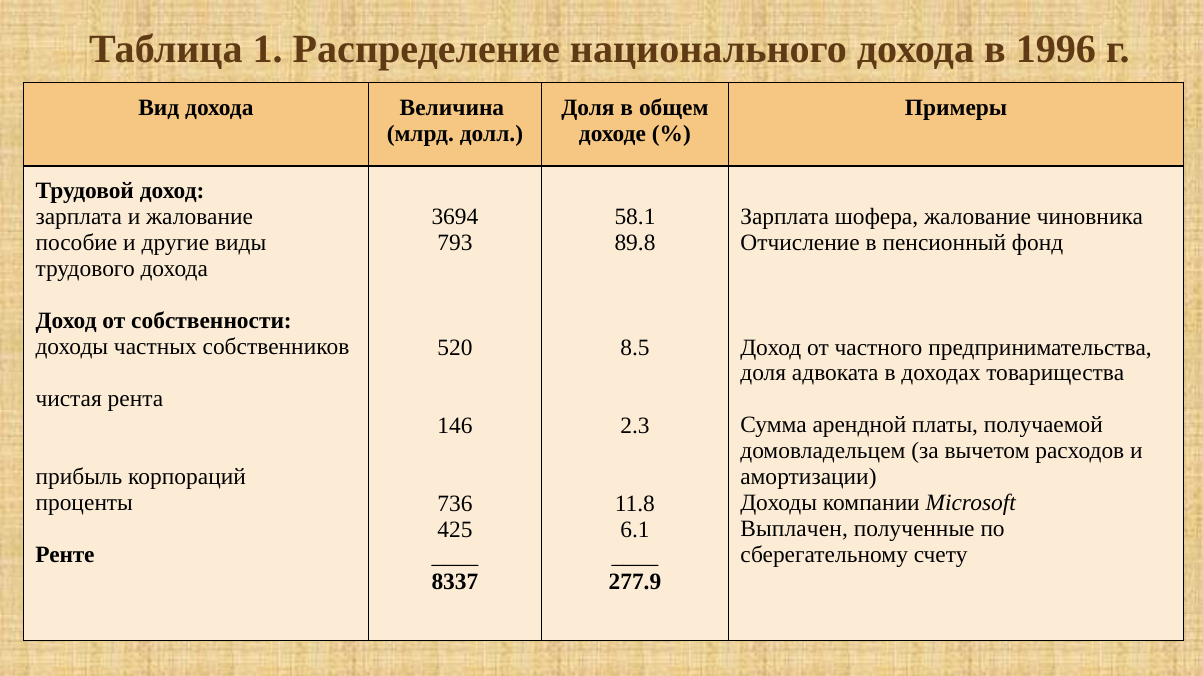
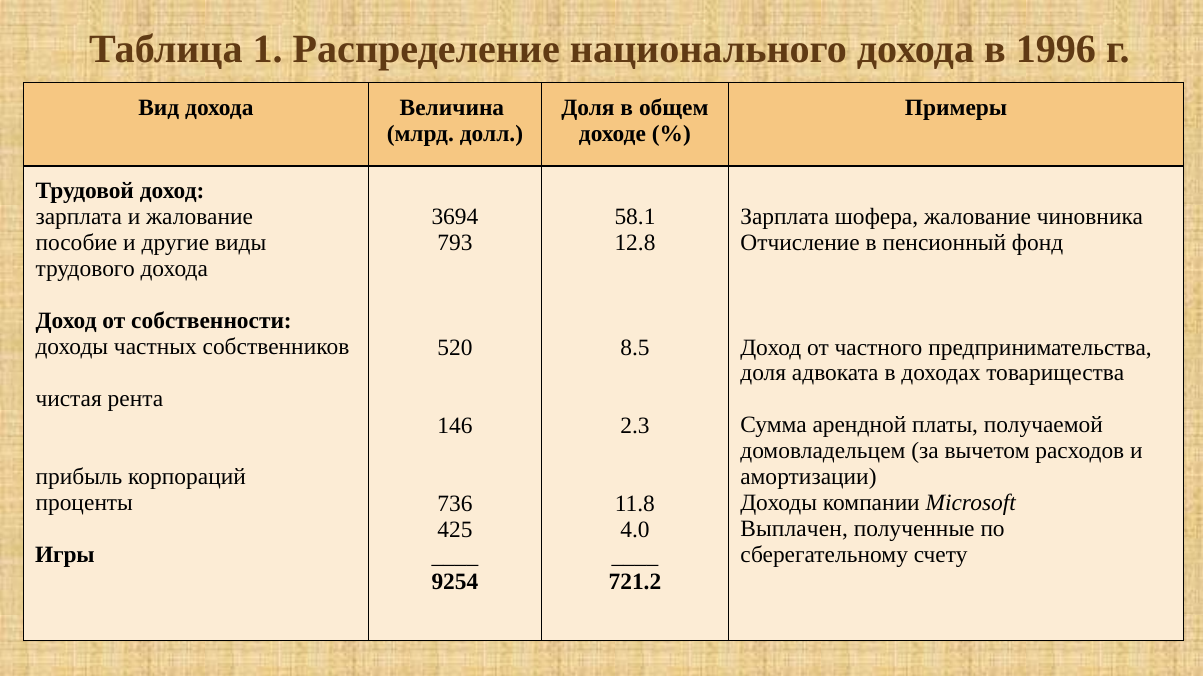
89.8: 89.8 -> 12.8
6.1: 6.1 -> 4.0
Ренте: Ренте -> Игры
8337: 8337 -> 9254
277.9: 277.9 -> 721.2
